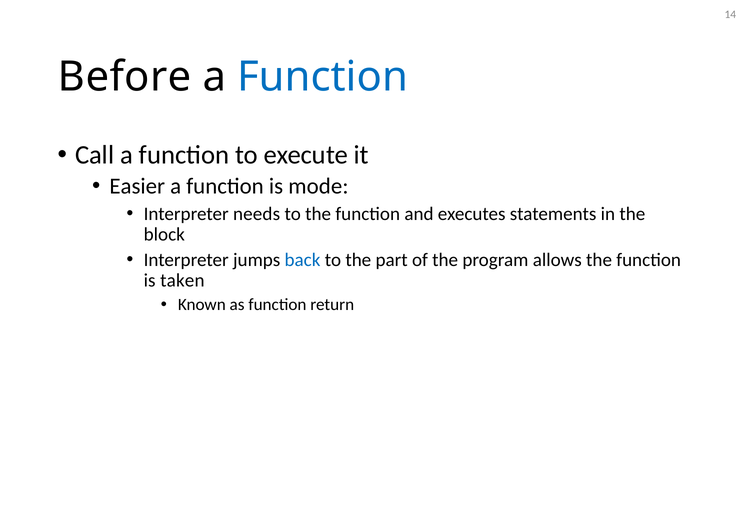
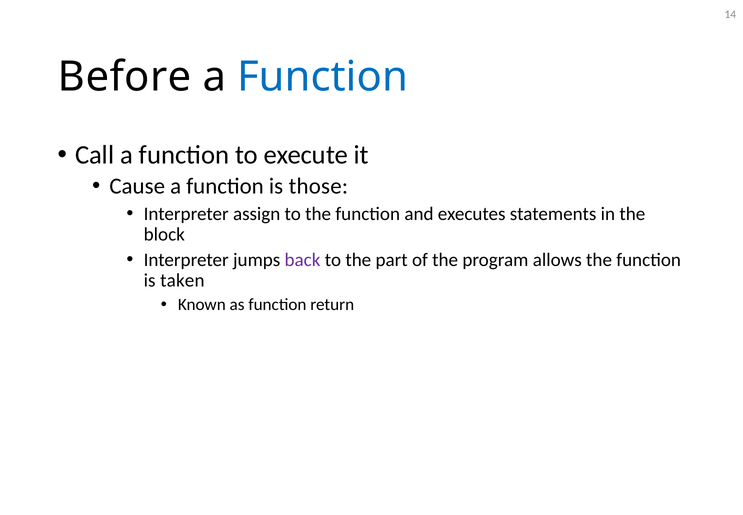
Easier: Easier -> Cause
mode: mode -> those
needs: needs -> assign
back colour: blue -> purple
